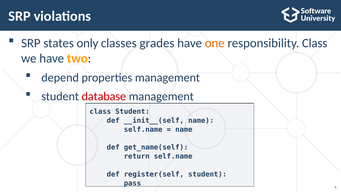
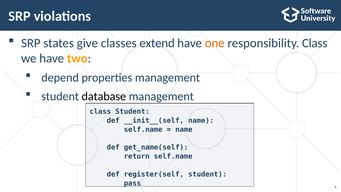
only: only -> give
grades: grades -> extend
database colour: red -> black
